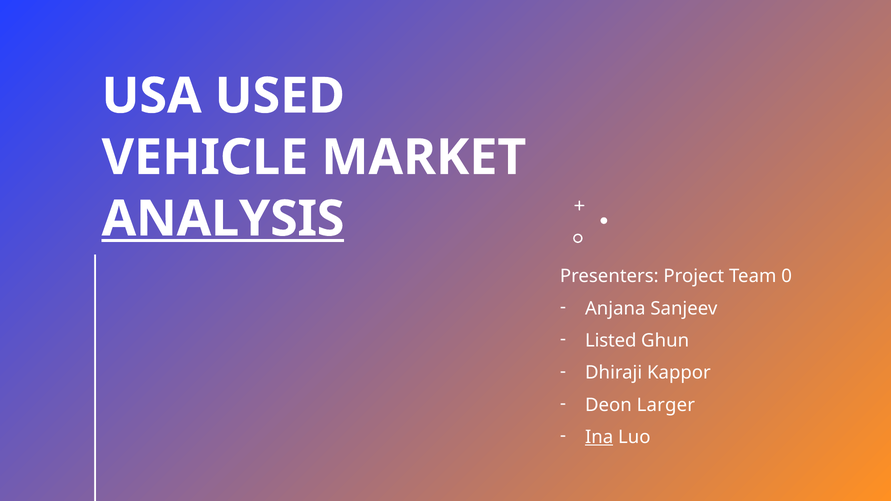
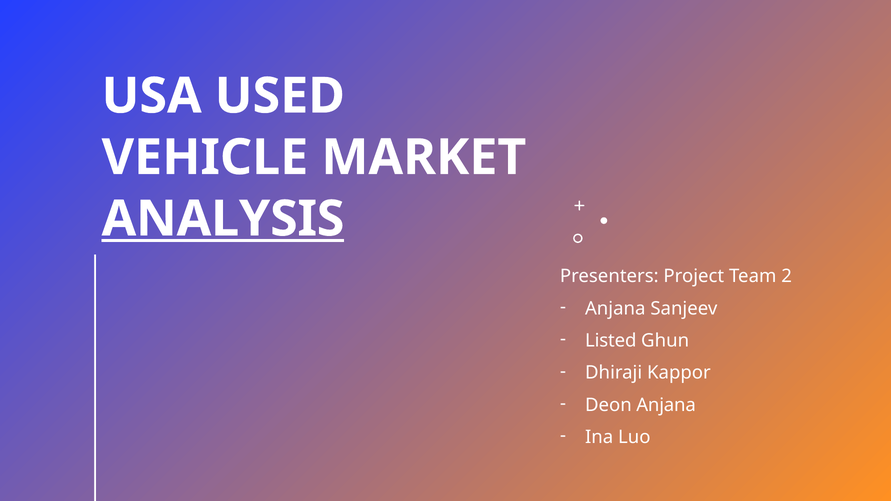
0: 0 -> 2
Deon Larger: Larger -> Anjana
Ina underline: present -> none
